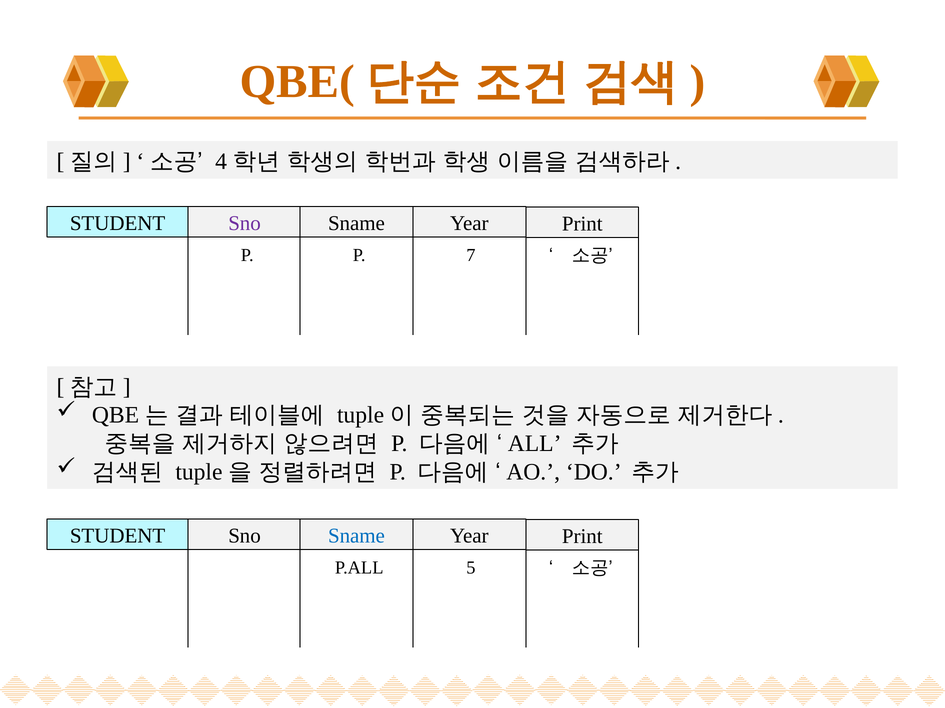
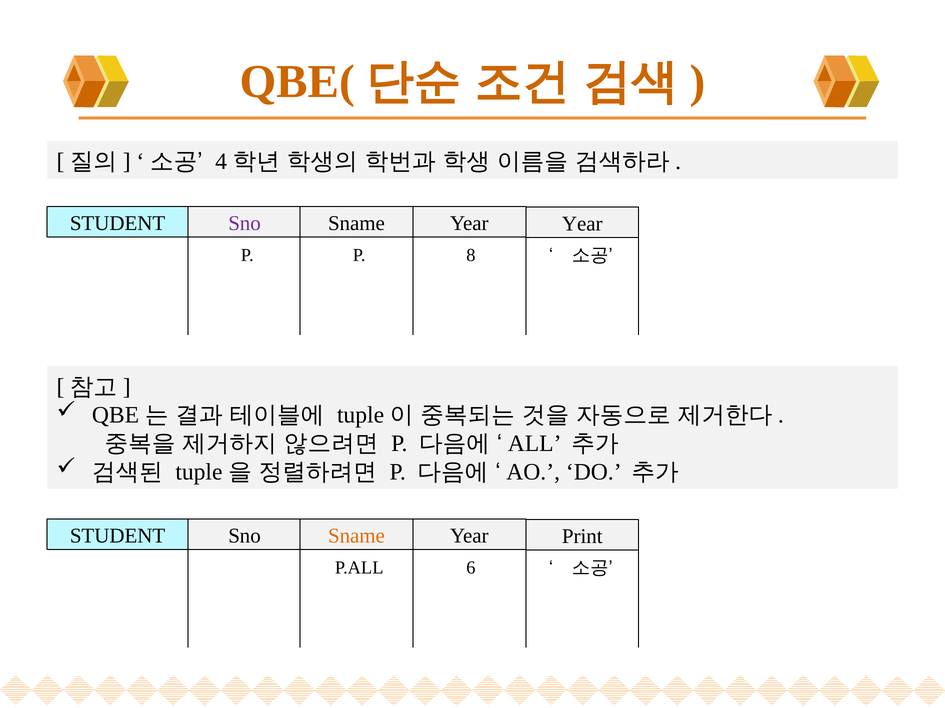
Print at (582, 224): Print -> Year
7: 7 -> 8
Sname at (356, 536) colour: blue -> orange
5: 5 -> 6
